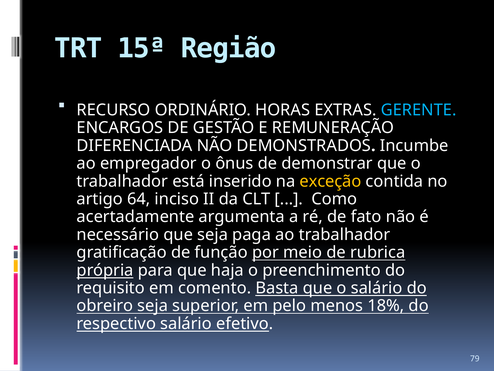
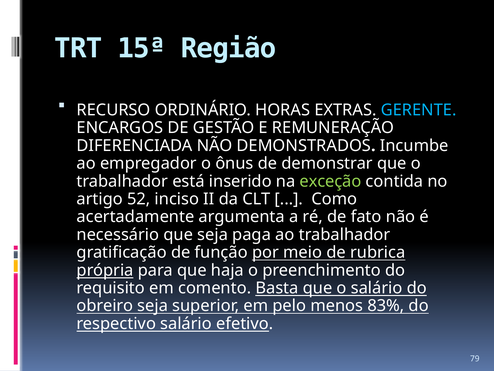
exceção colour: yellow -> light green
64: 64 -> 52
18%: 18% -> 83%
